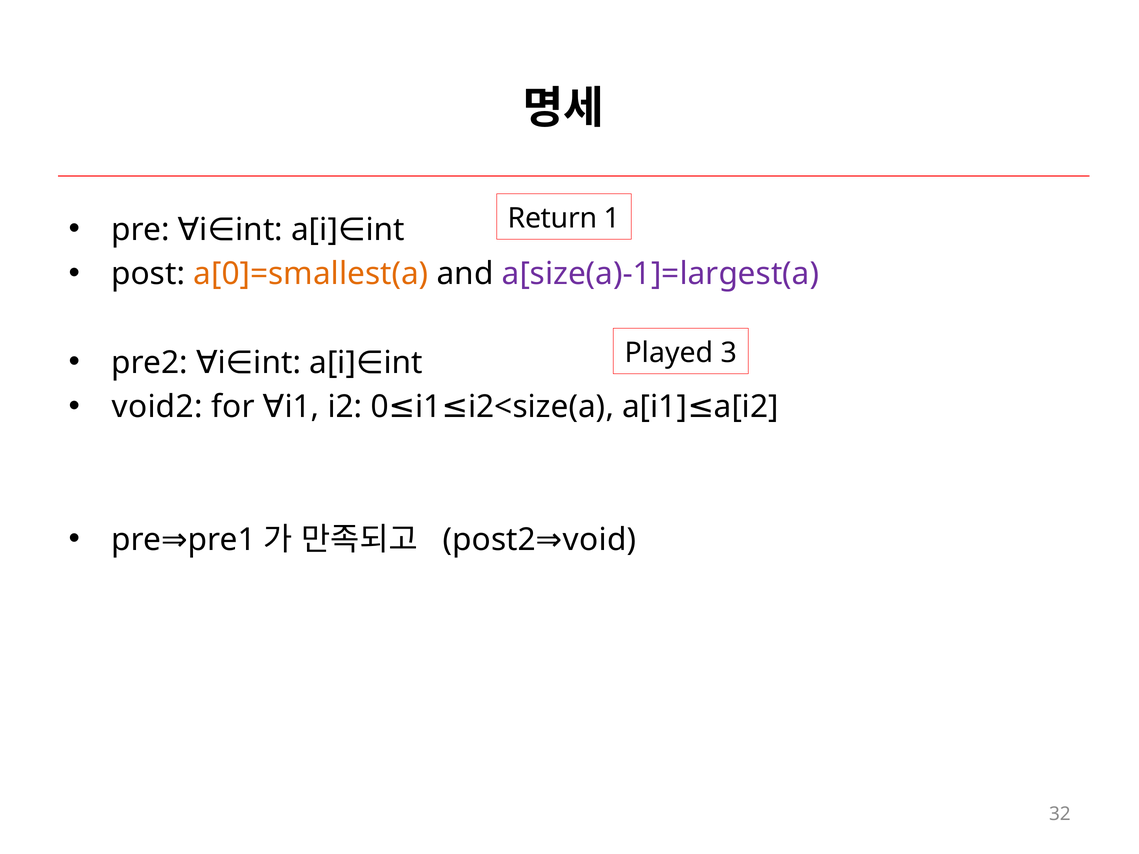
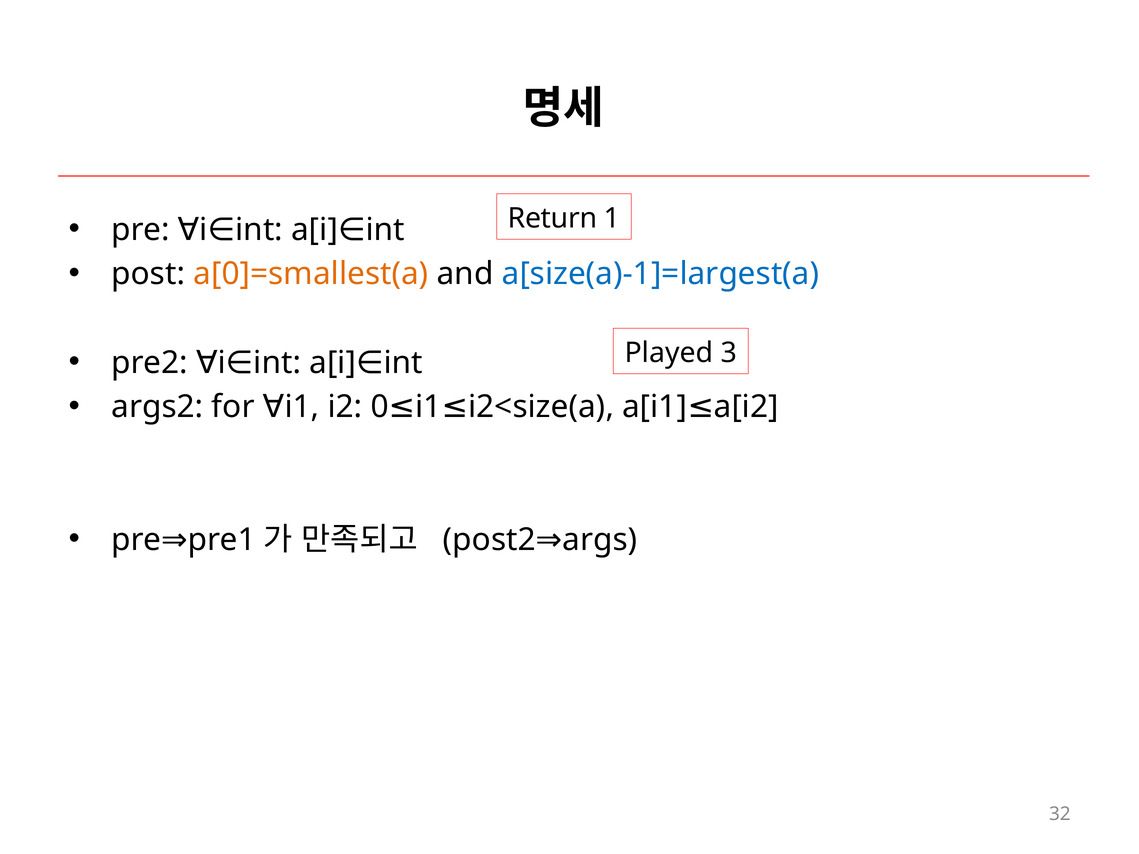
a[size(a)-1]=largest(a colour: purple -> blue
void2: void2 -> args2
void: void -> args
